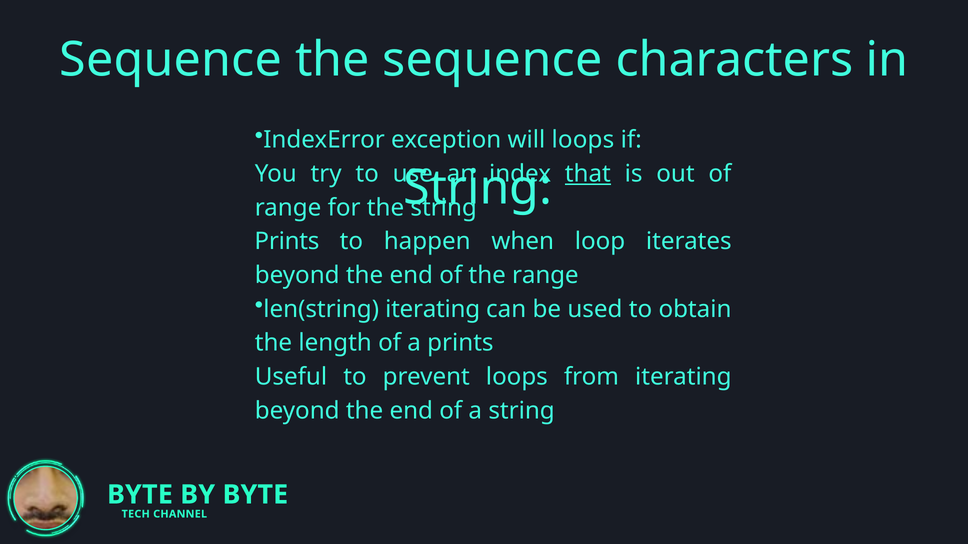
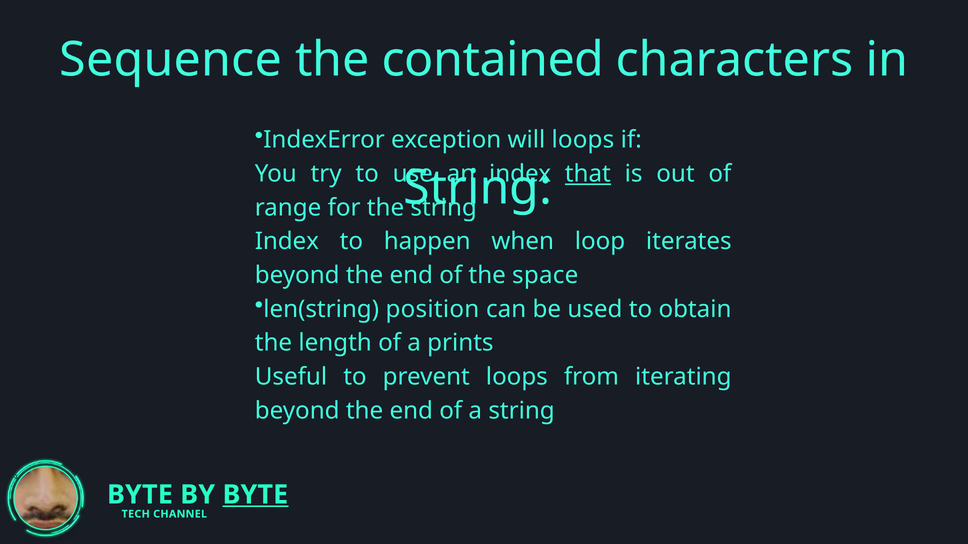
the sequence: sequence -> contained
Prints at (287, 242): Prints -> Index
the range: range -> space
len(string iterating: iterating -> position
BYTE at (255, 495) underline: none -> present
